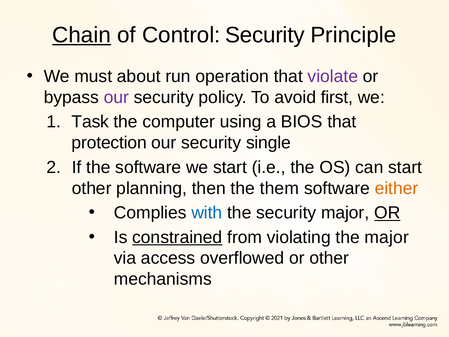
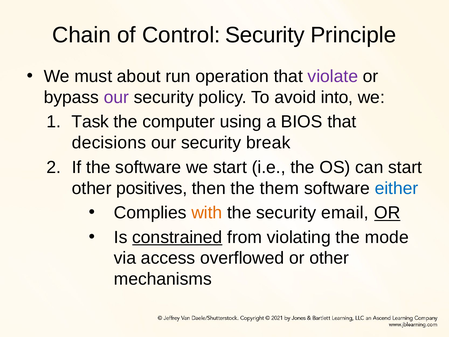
Chain underline: present -> none
first: first -> into
protection: protection -> decisions
single: single -> break
planning: planning -> positives
either colour: orange -> blue
with colour: blue -> orange
security major: major -> email
the major: major -> mode
